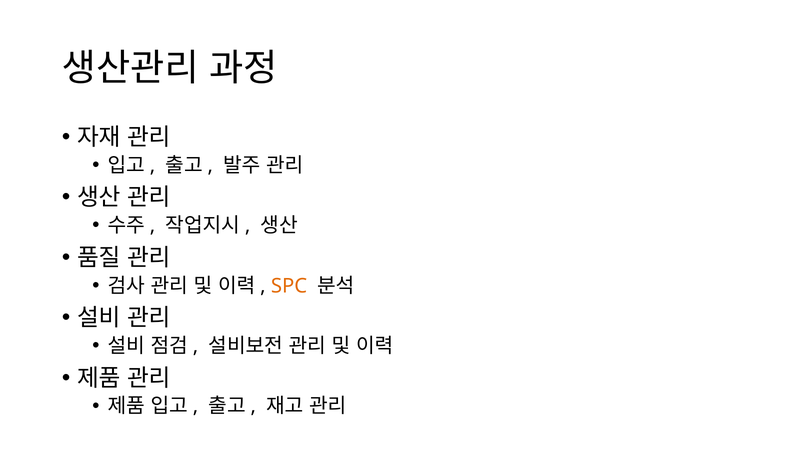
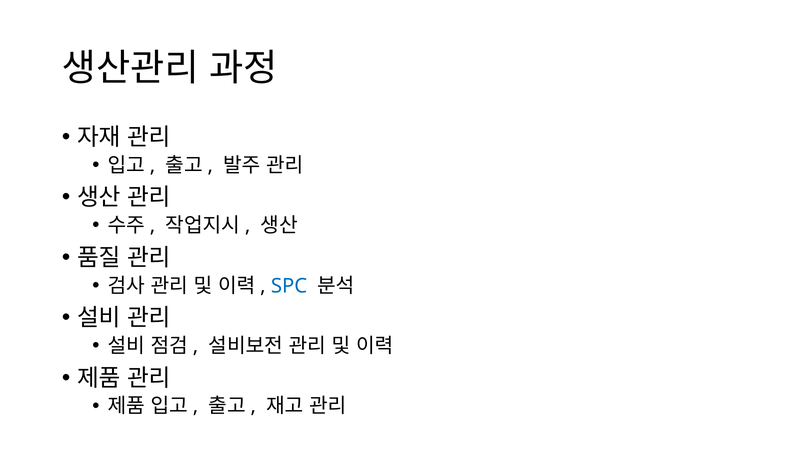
SPC colour: orange -> blue
